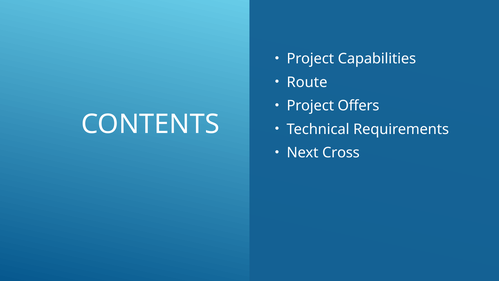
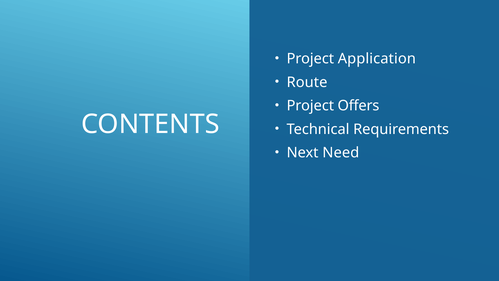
Capabilities: Capabilities -> Application
Cross: Cross -> Need
